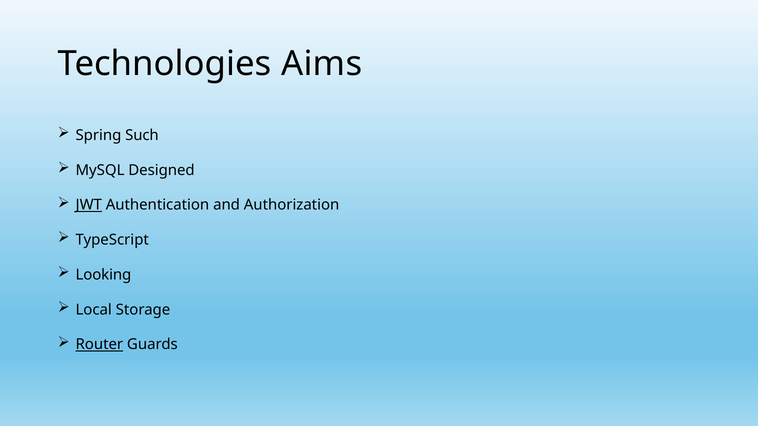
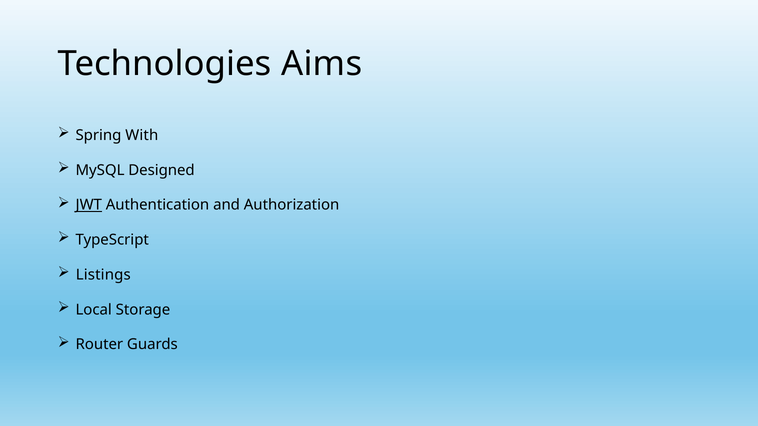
Such: Such -> With
Looking: Looking -> Listings
Router underline: present -> none
